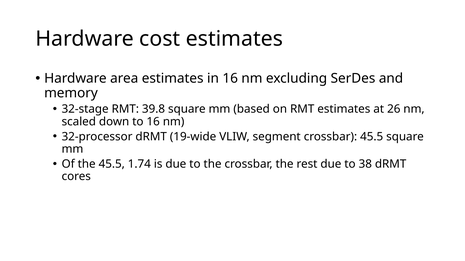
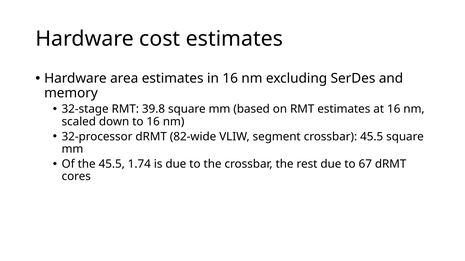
at 26: 26 -> 16
19-wide: 19-wide -> 82-wide
38: 38 -> 67
